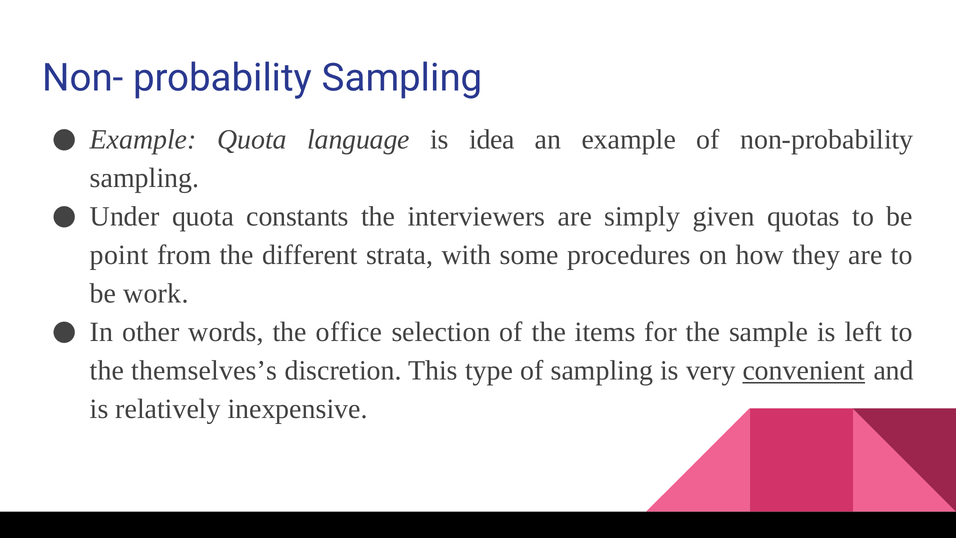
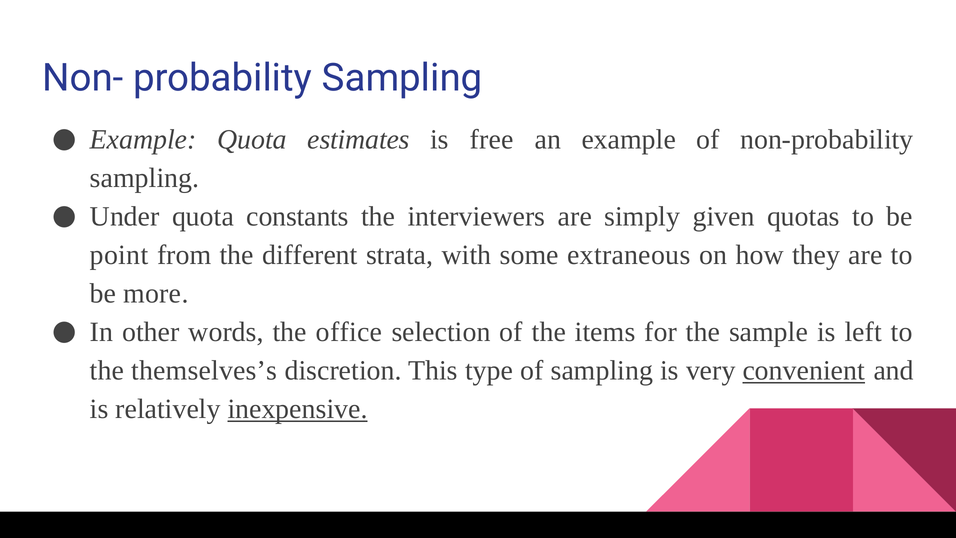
language: language -> estimates
idea: idea -> free
procedures: procedures -> extraneous
work: work -> more
inexpensive underline: none -> present
